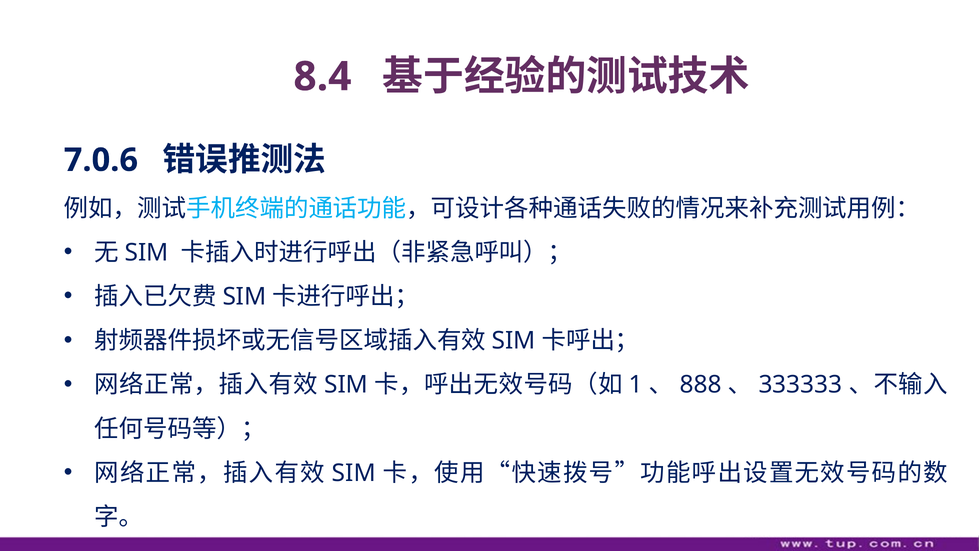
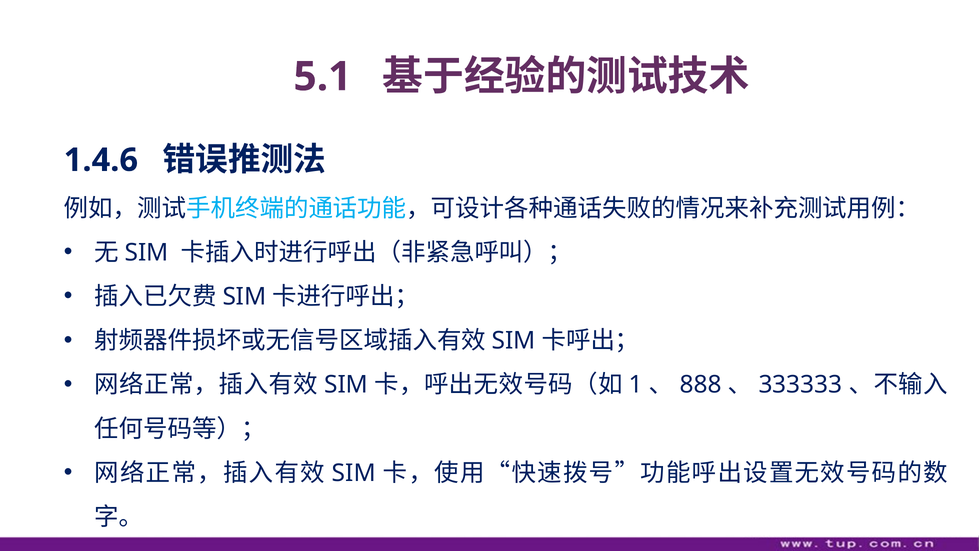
8.4: 8.4 -> 5.1
7.0.6: 7.0.6 -> 1.4.6
